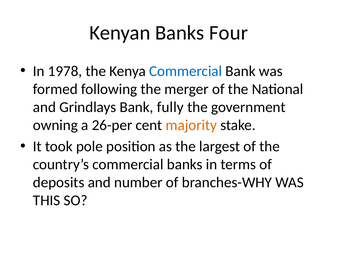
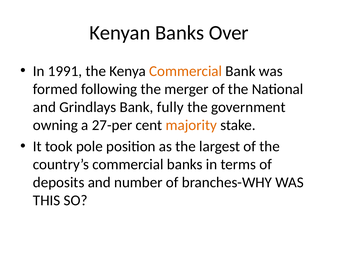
Four: Four -> Over
1978: 1978 -> 1991
Commercial at (186, 71) colour: blue -> orange
26-per: 26-per -> 27-per
